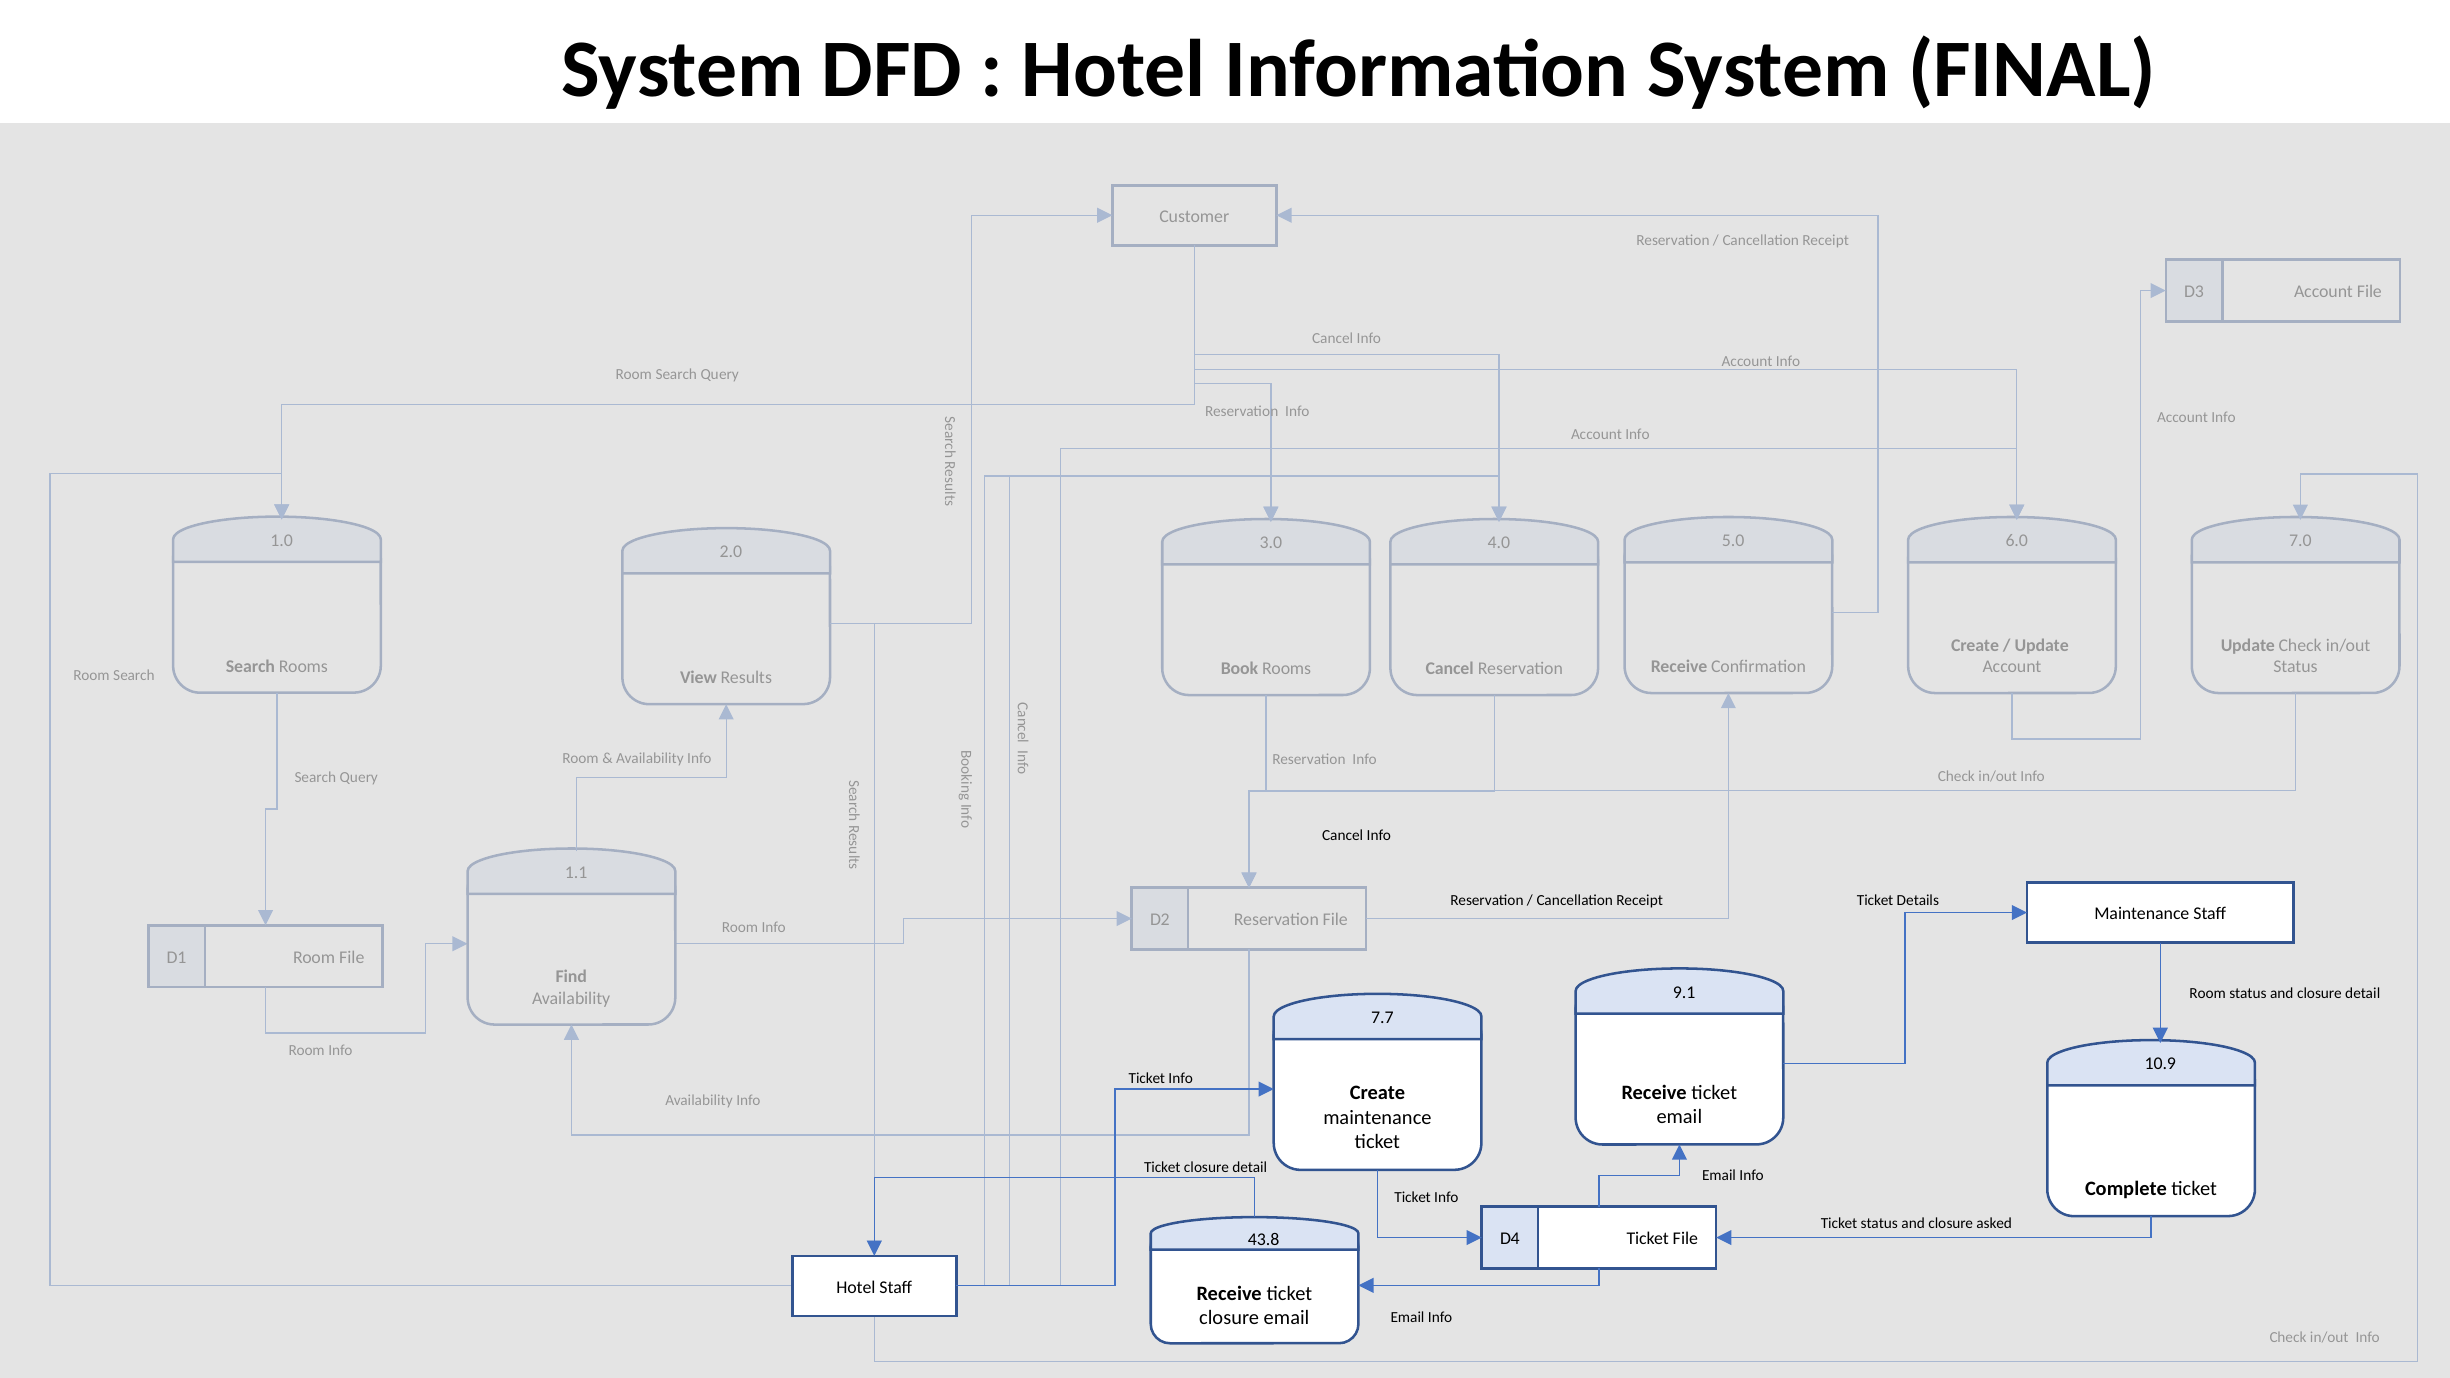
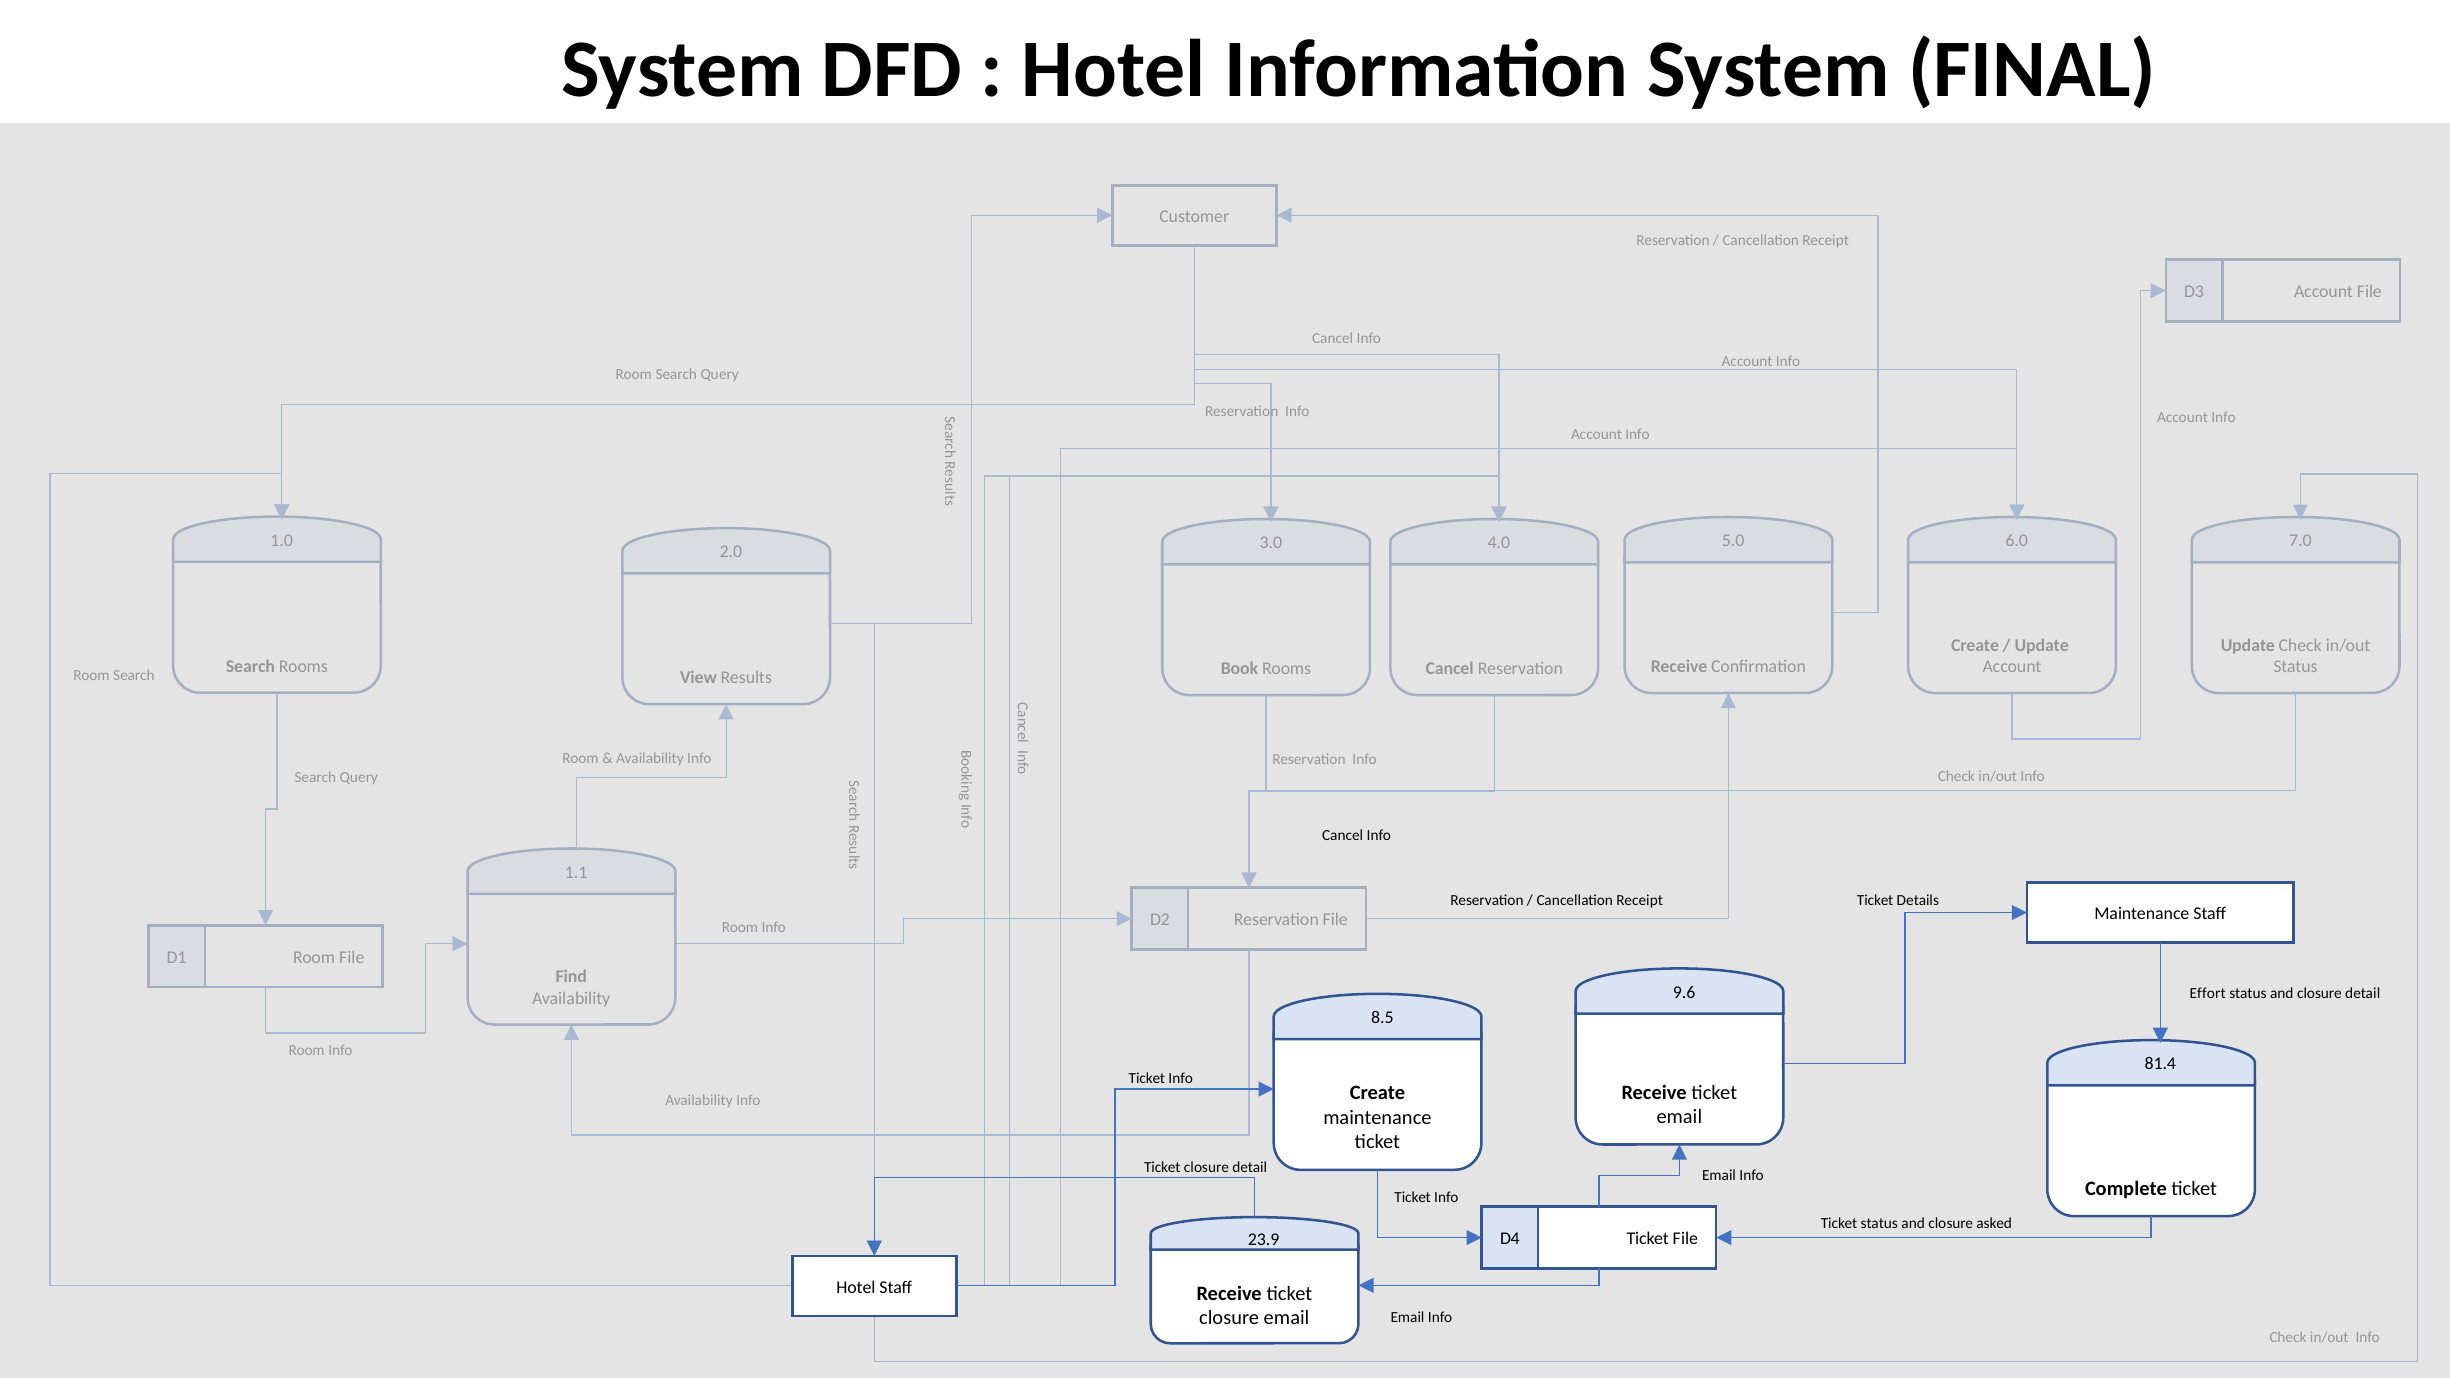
9.1: 9.1 -> 9.6
Room at (2208, 993): Room -> Effort
7.7: 7.7 -> 8.5
10.9: 10.9 -> 81.4
43.8: 43.8 -> 23.9
